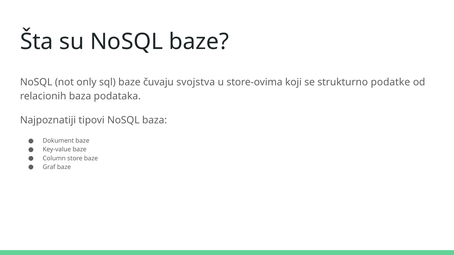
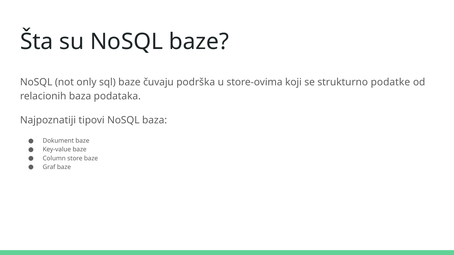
svojstva: svojstva -> podrška
